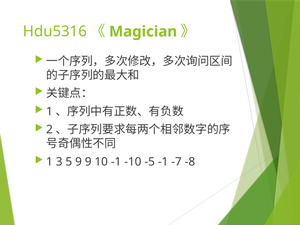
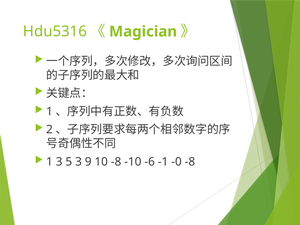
5 9: 9 -> 3
10 -1: -1 -> -8
-5: -5 -> -6
-7: -7 -> -0
